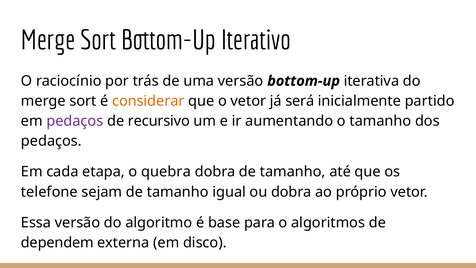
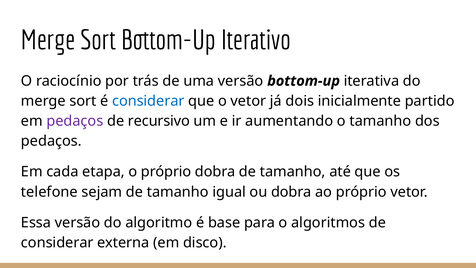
considerar at (148, 101) colour: orange -> blue
será: será -> dois
o quebra: quebra -> próprio
dependem at (57, 242): dependem -> considerar
